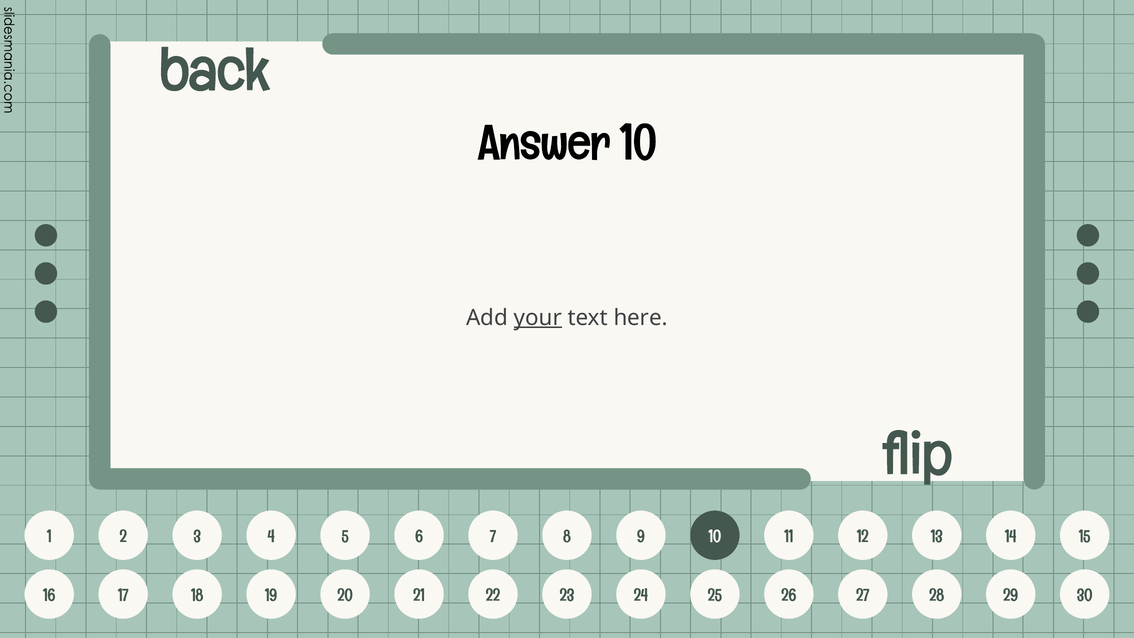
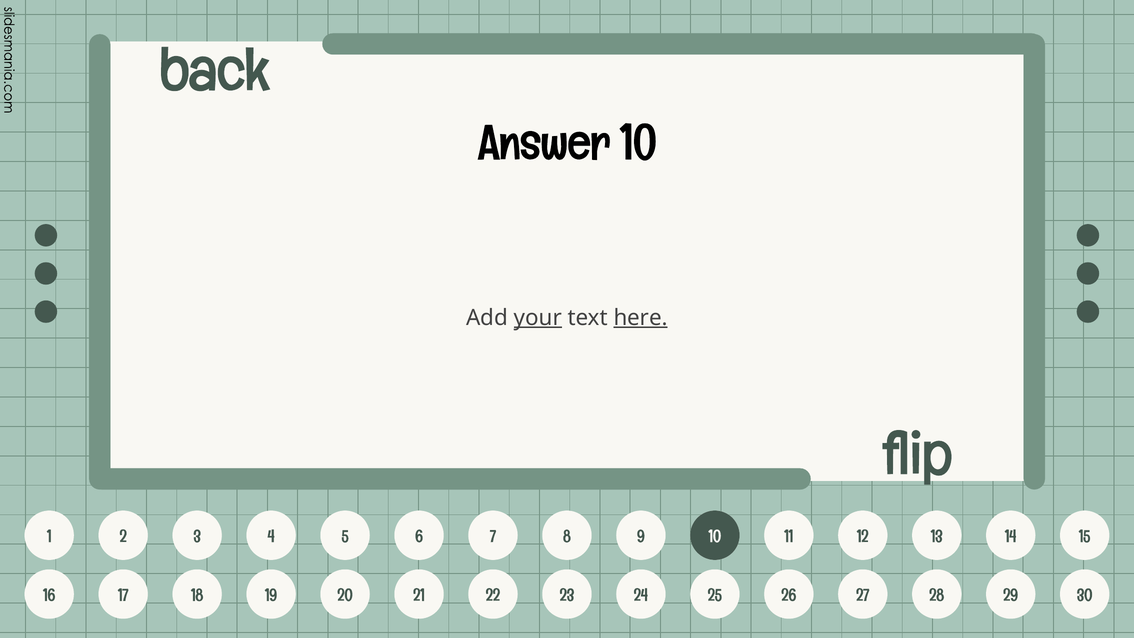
here underline: none -> present
